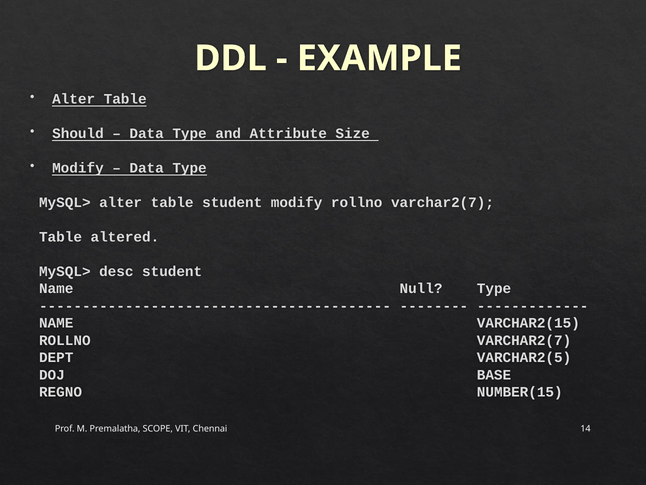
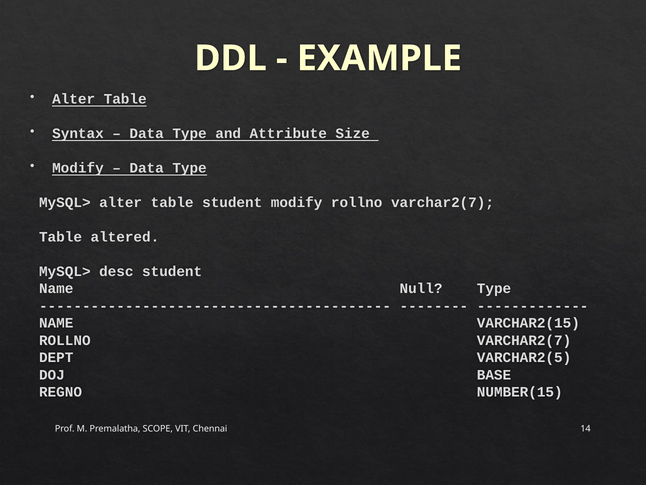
Should: Should -> Syntax
